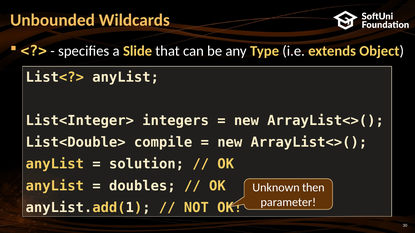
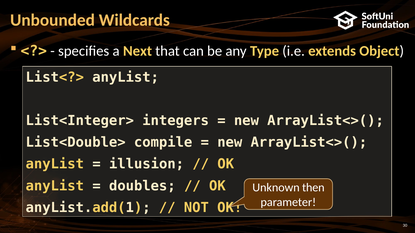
Slide: Slide -> Next
solution: solution -> illusion
